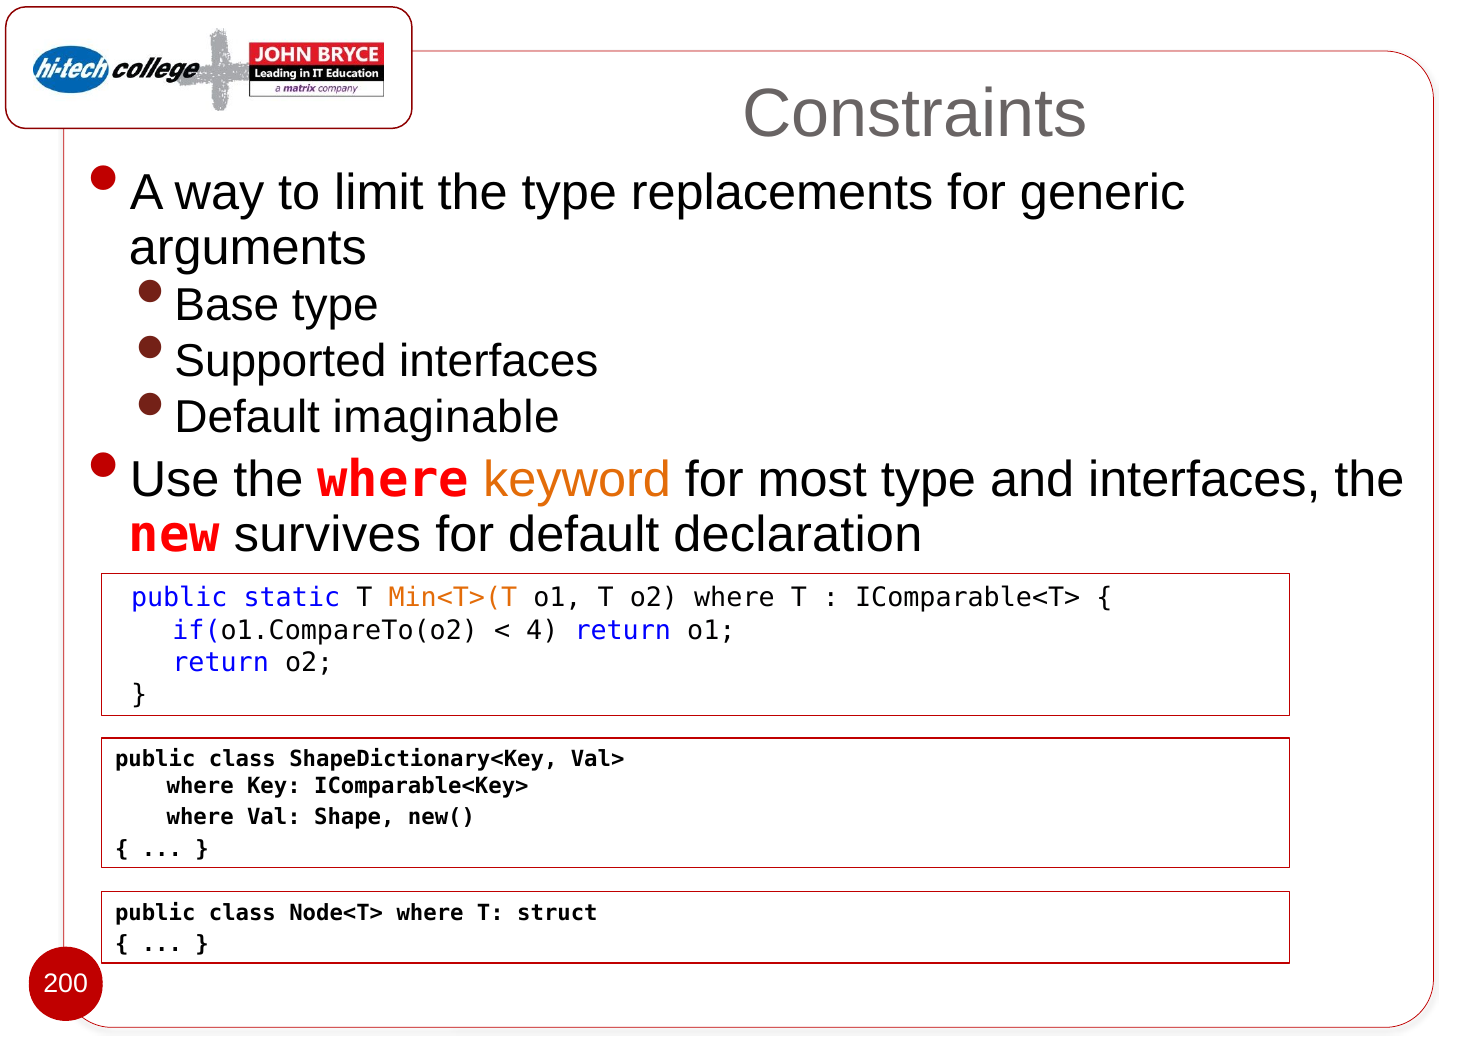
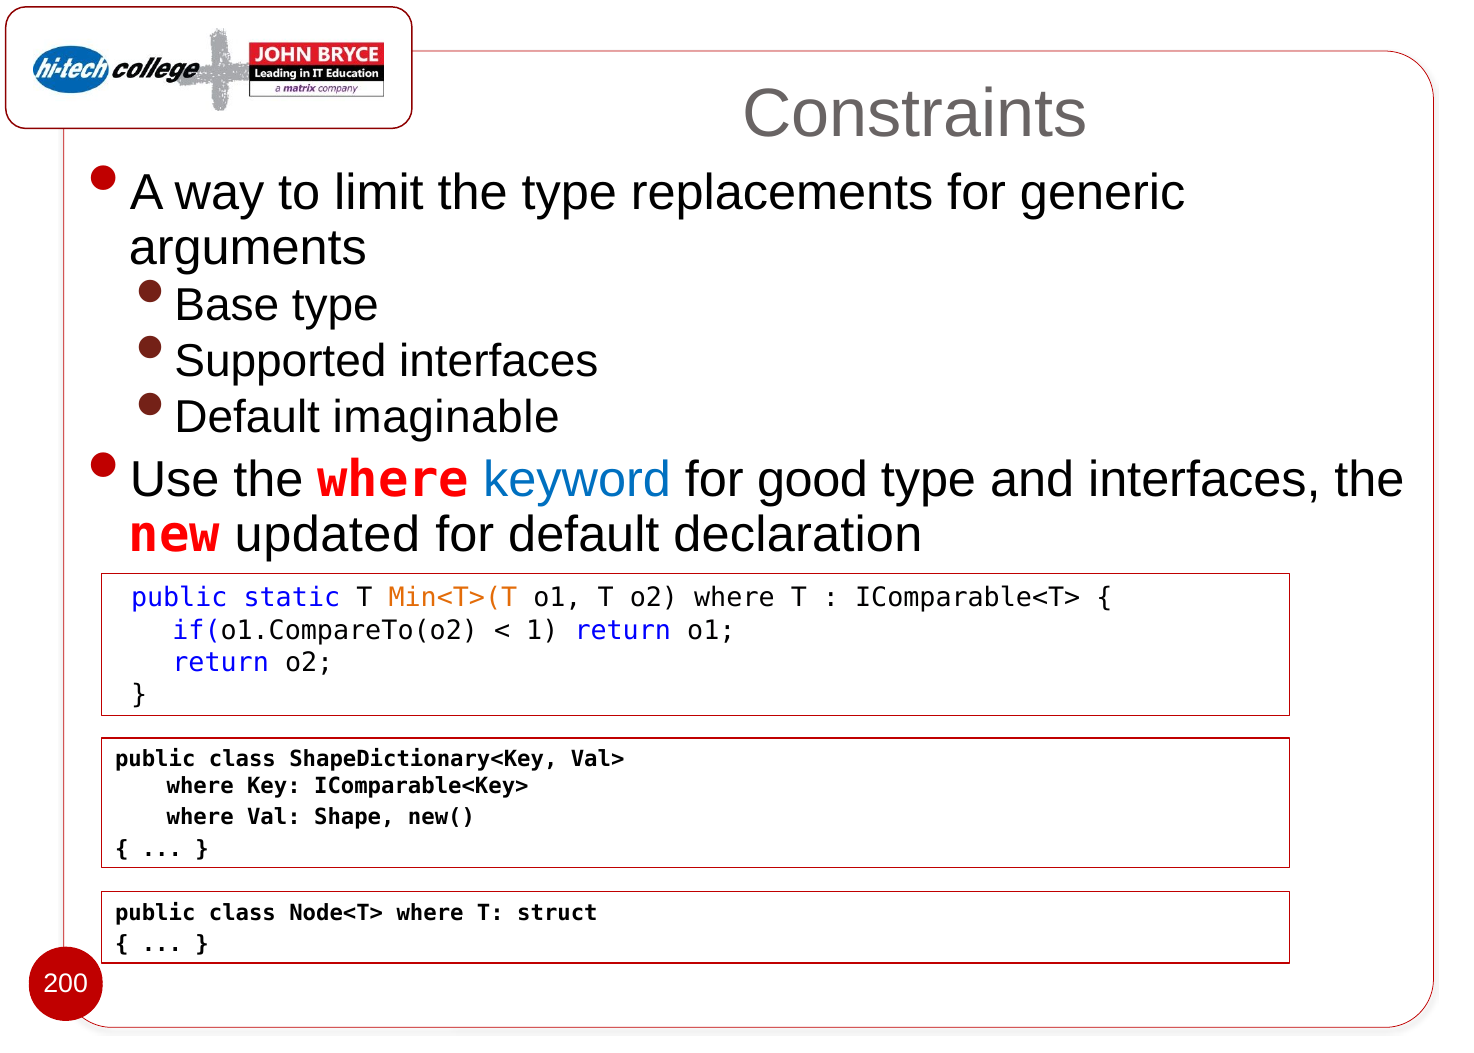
keyword colour: orange -> blue
most: most -> good
survives: survives -> updated
4: 4 -> 1
